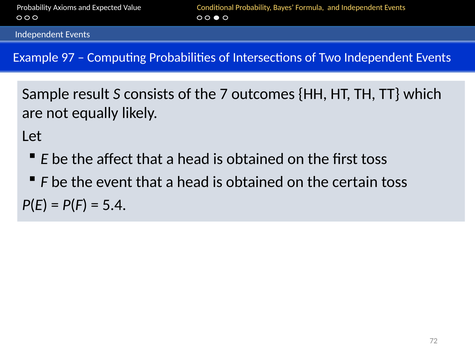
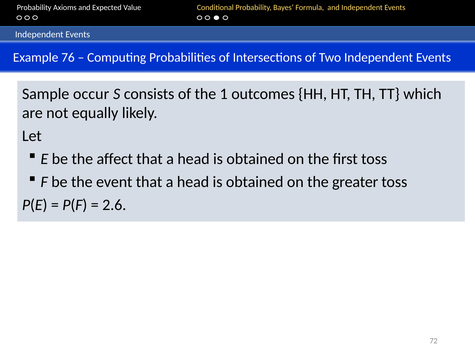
97: 97 -> 76
result: result -> occur
7: 7 -> 1
certain: certain -> greater
5.4: 5.4 -> 2.6
